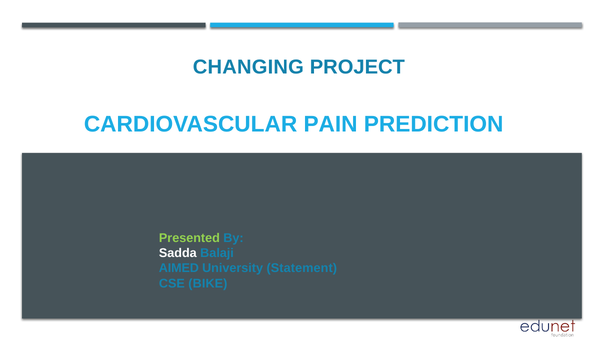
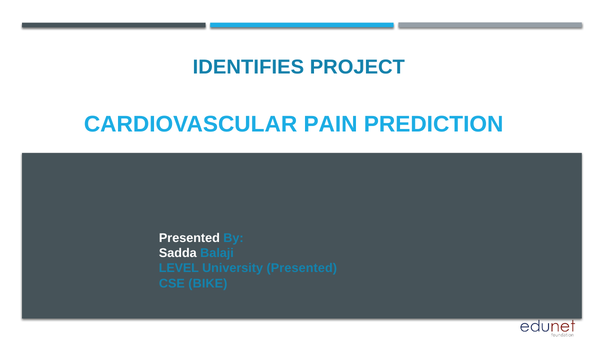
CHANGING: CHANGING -> IDENTIFIES
Presented at (189, 238) colour: light green -> white
AIMED: AIMED -> LEVEL
University Statement: Statement -> Presented
